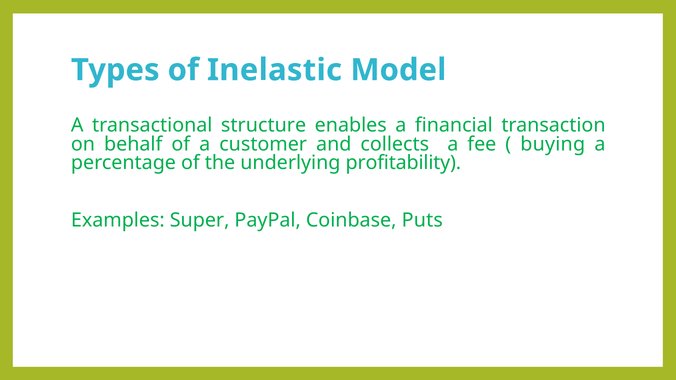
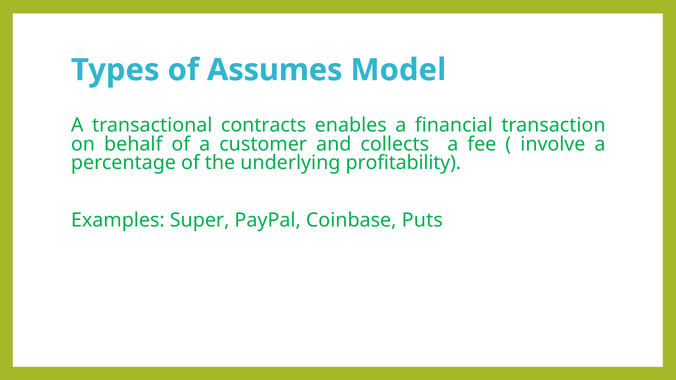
Inelastic: Inelastic -> Assumes
structure: structure -> contracts
buying: buying -> involve
